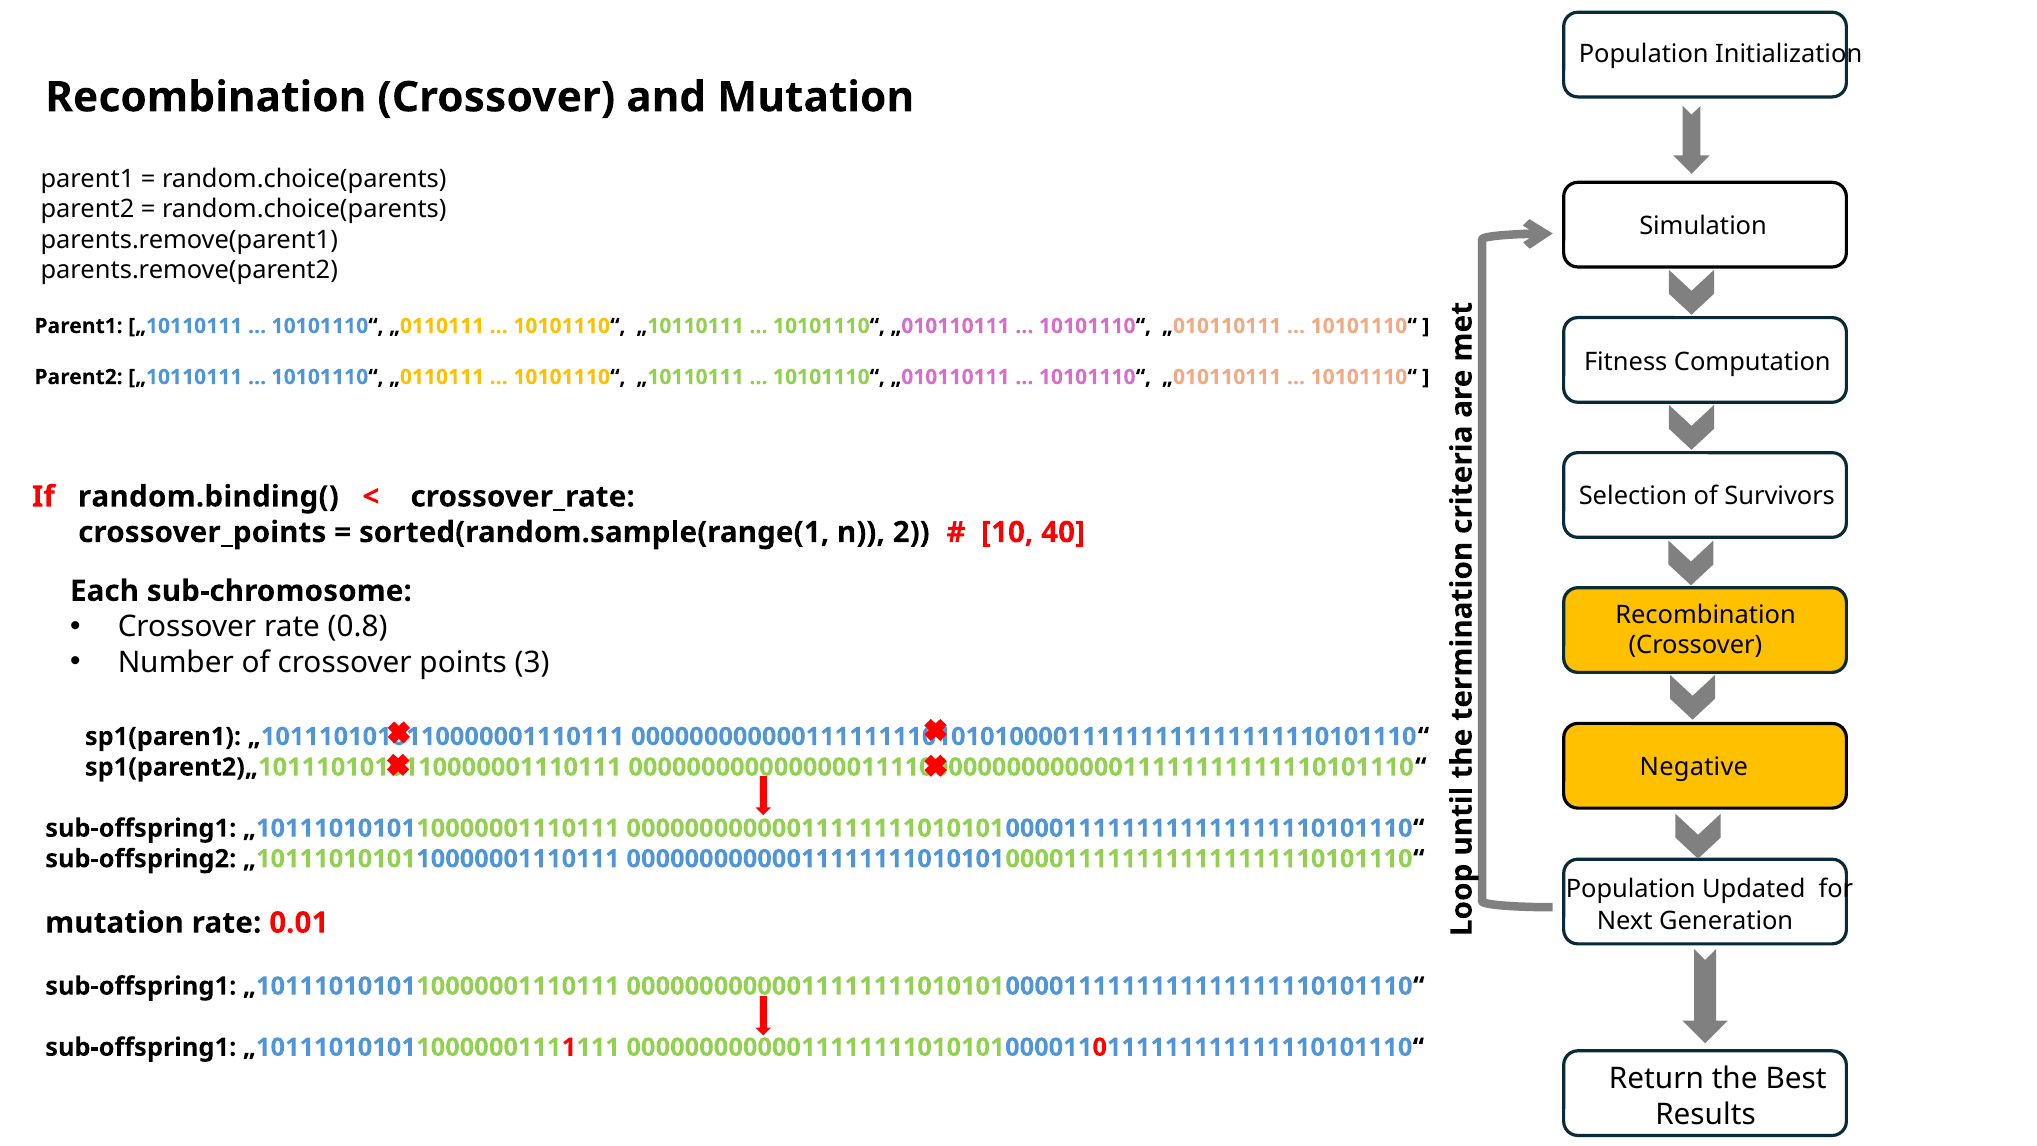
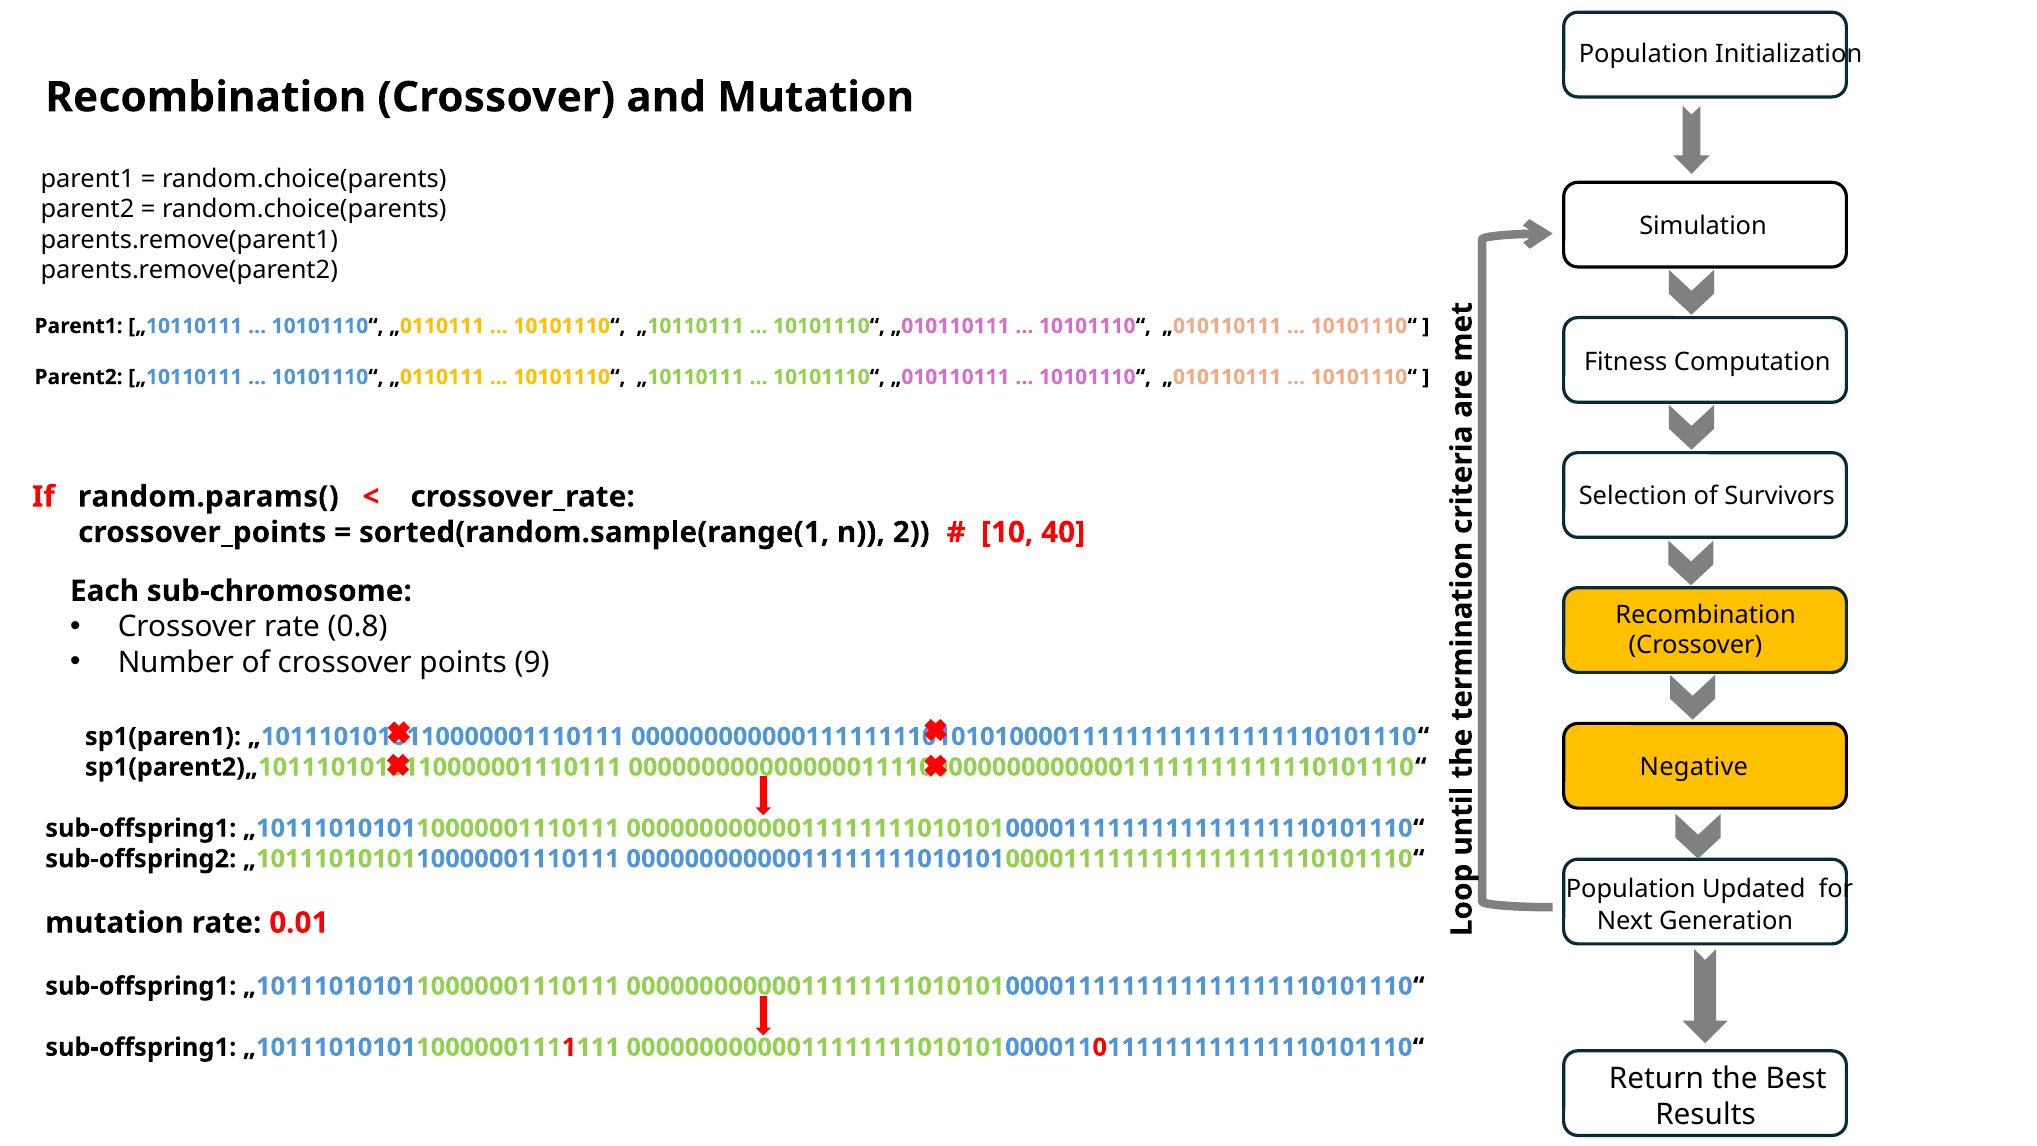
random.binding(: random.binding( -> random.params(
3: 3 -> 9
